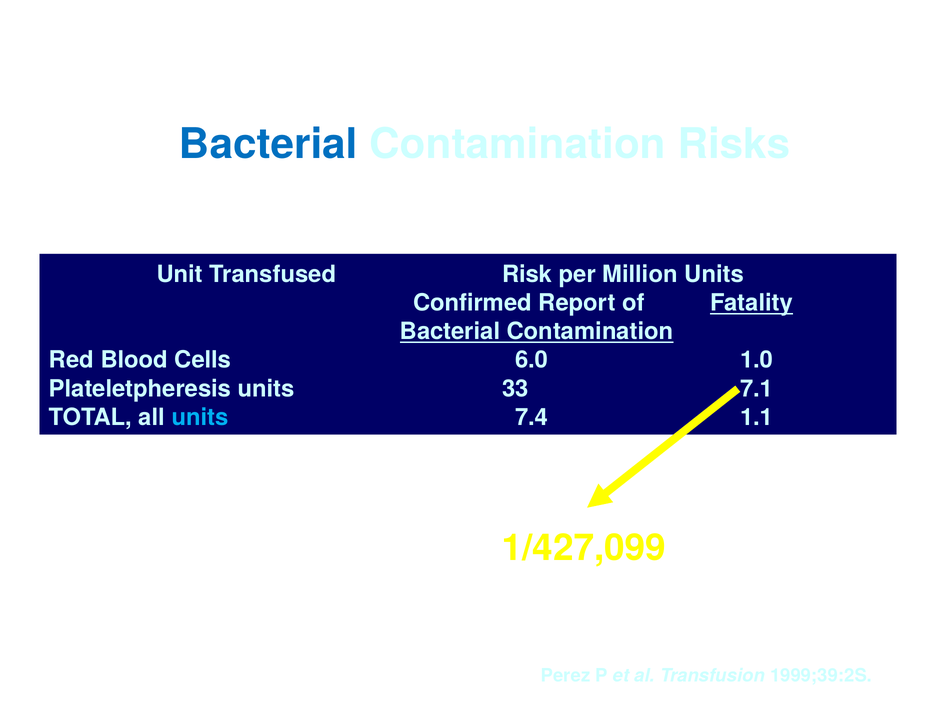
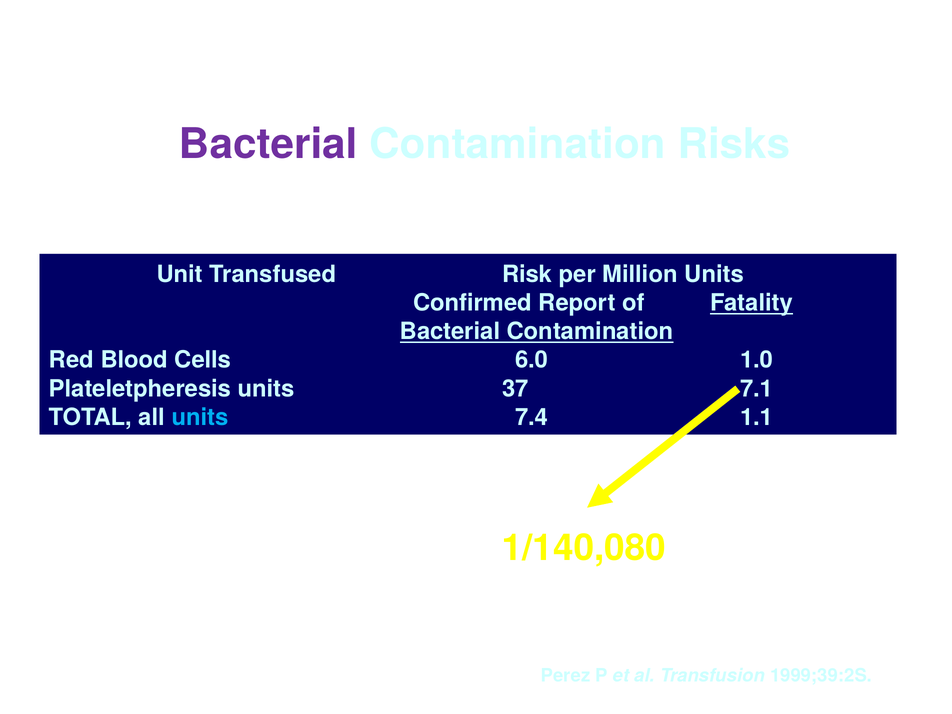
Bacterial at (268, 144) colour: blue -> purple
33: 33 -> 37
1/427,099: 1/427,099 -> 1/140,080
